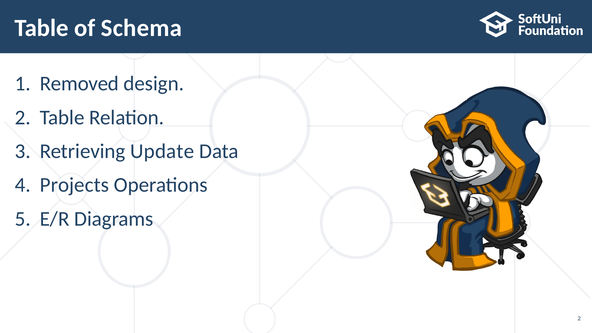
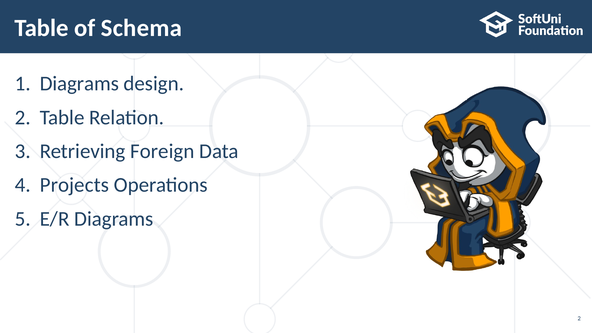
Removed at (79, 84): Removed -> Diagrams
Update: Update -> Foreign
